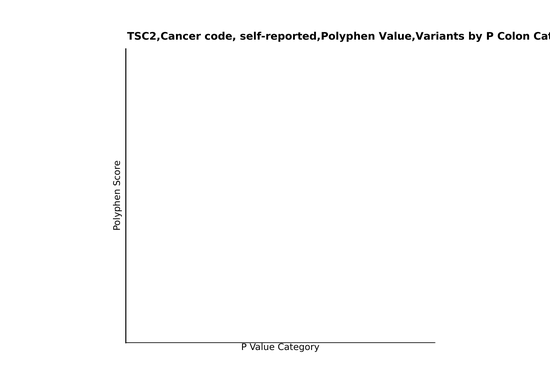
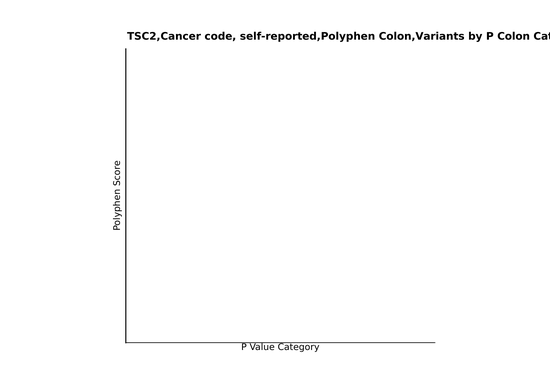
Value,Variants: Value,Variants -> Colon,Variants
